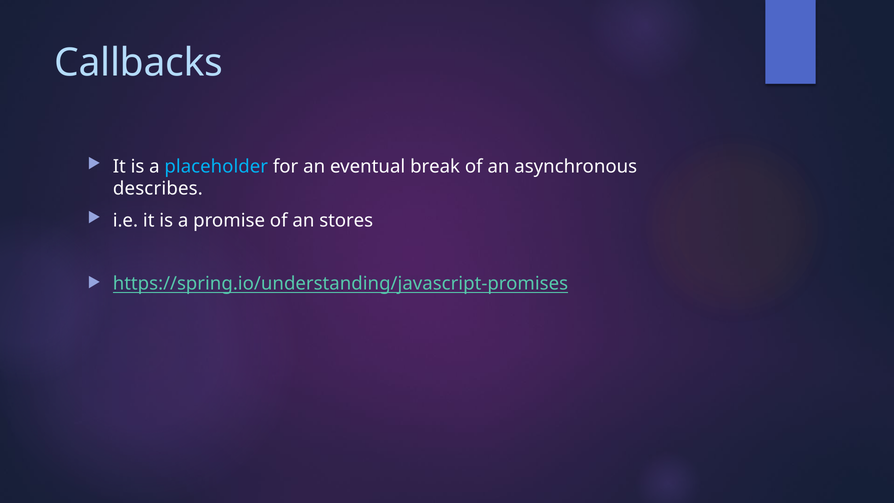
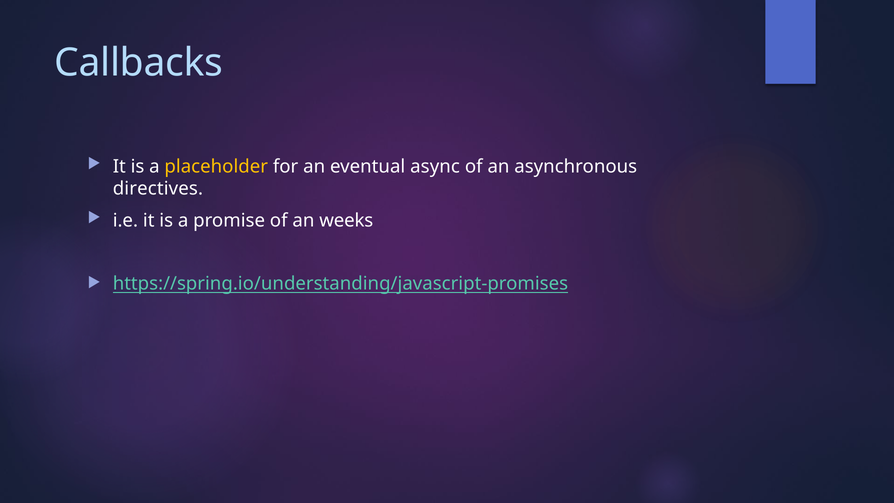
placeholder colour: light blue -> yellow
break: break -> async
describes: describes -> directives
stores: stores -> weeks
